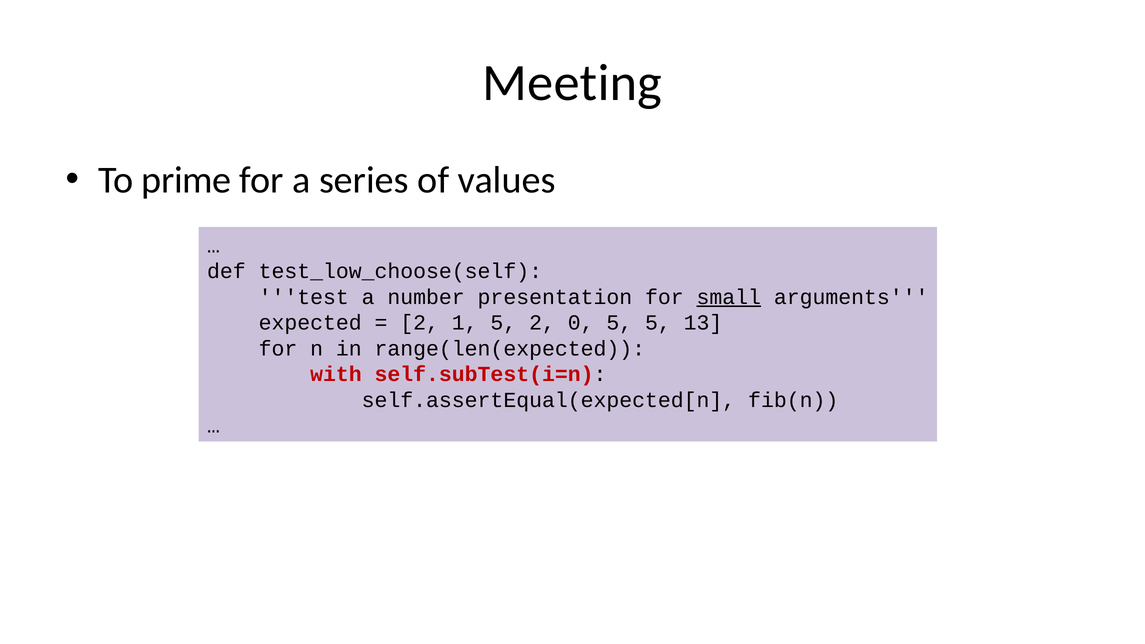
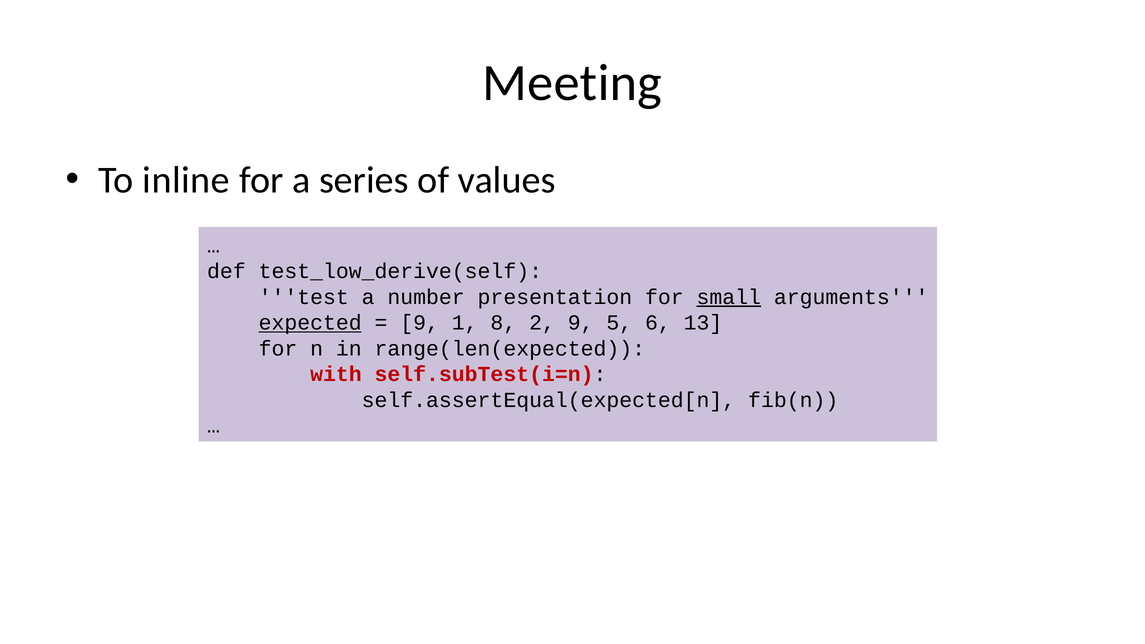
prime: prime -> inline
test_low_choose(self: test_low_choose(self -> test_low_derive(self
expected underline: none -> present
2 at (420, 323): 2 -> 9
1 5: 5 -> 8
2 0: 0 -> 9
5 5: 5 -> 6
